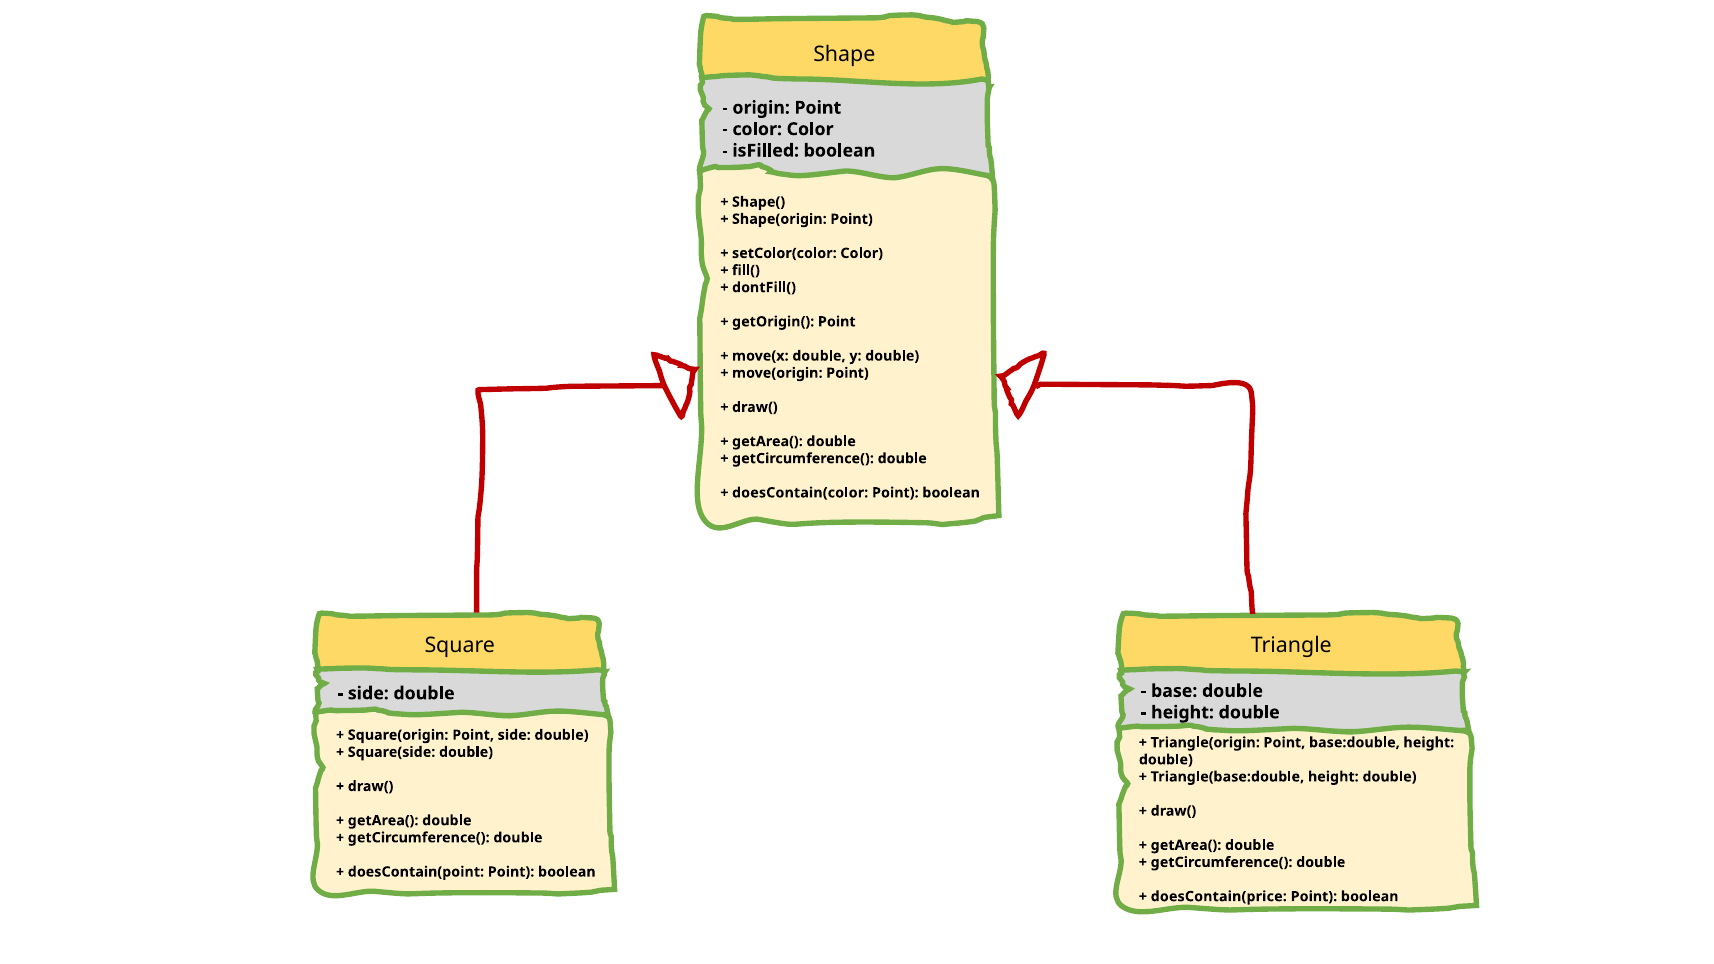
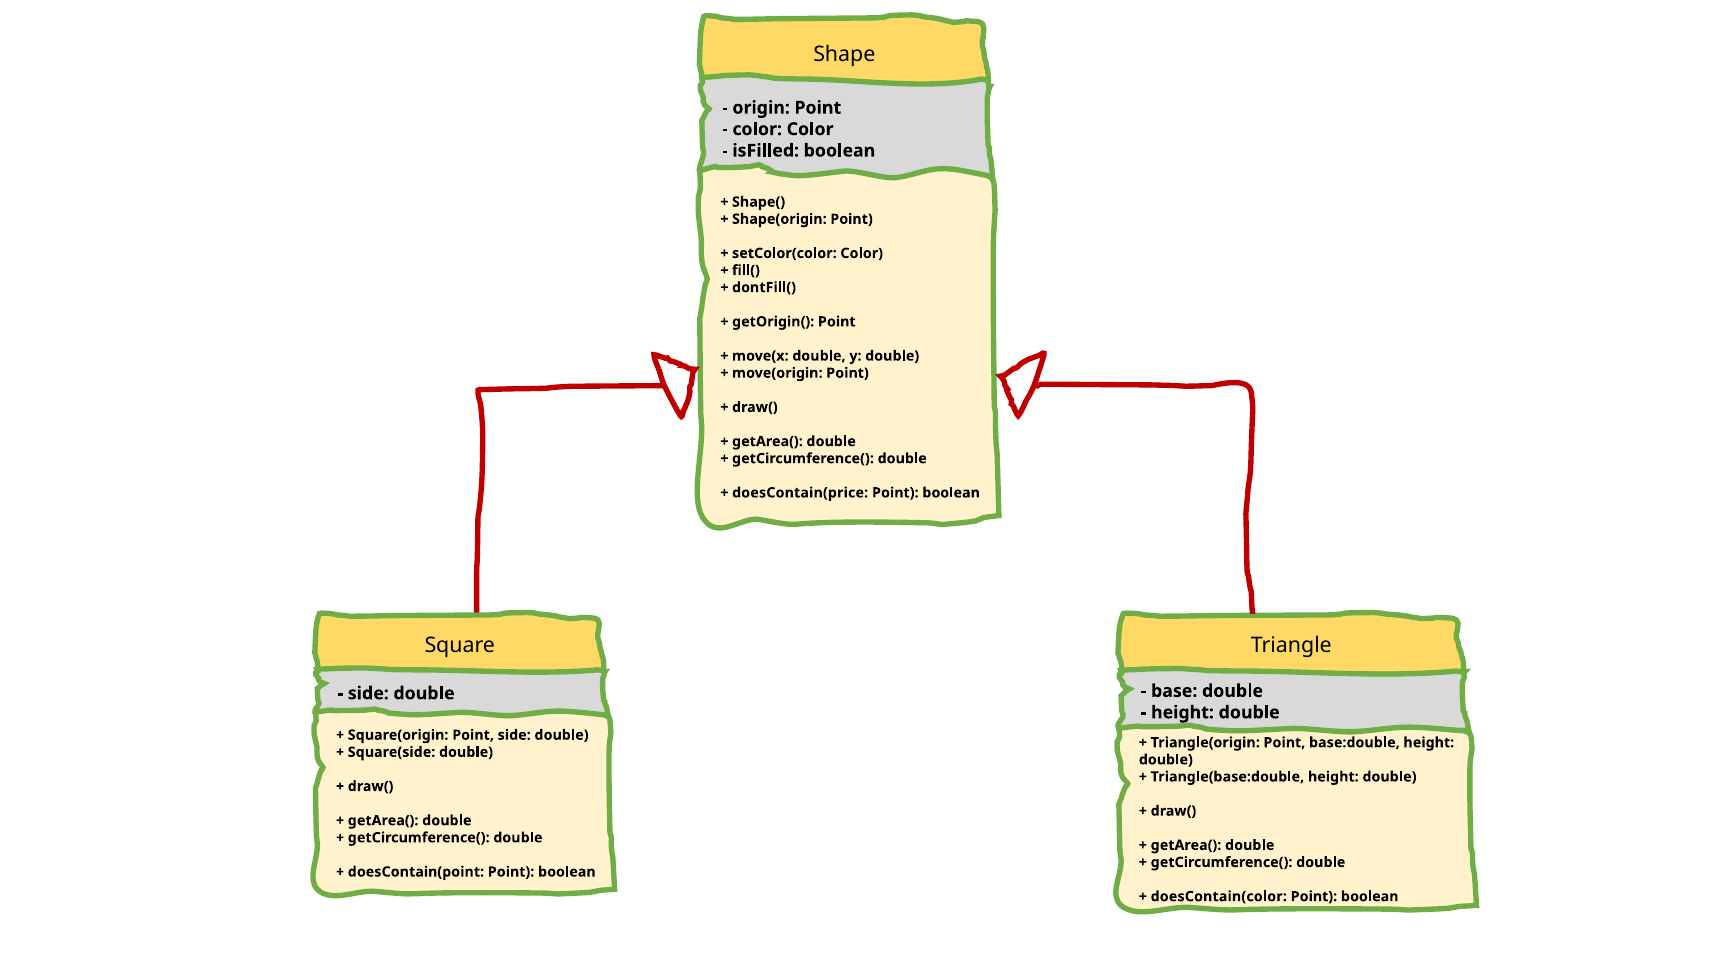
doesContain(color: doesContain(color -> doesContain(price
doesContain(price: doesContain(price -> doesContain(color
